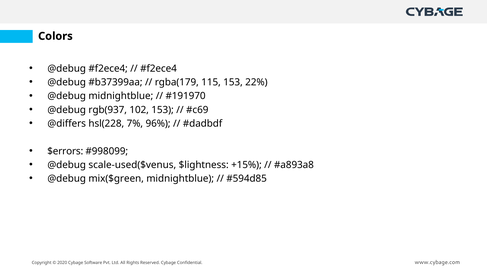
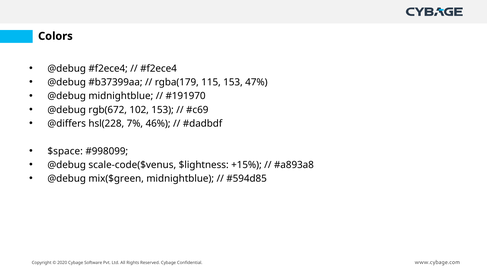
22%: 22% -> 47%
rgb(937: rgb(937 -> rgb(672
96%: 96% -> 46%
$errors: $errors -> $space
scale-used($venus: scale-used($venus -> scale-code($venus
